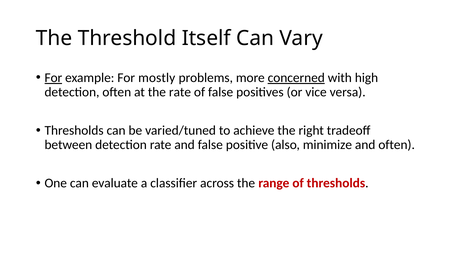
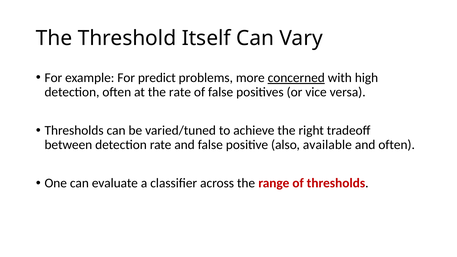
For at (53, 78) underline: present -> none
mostly: mostly -> predict
minimize: minimize -> available
